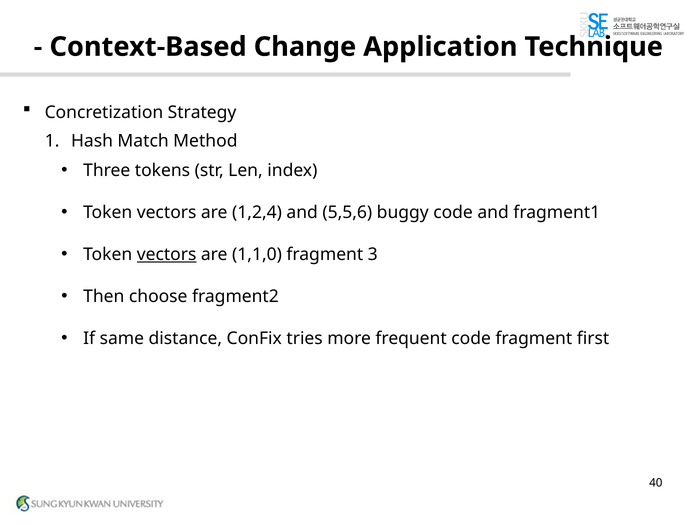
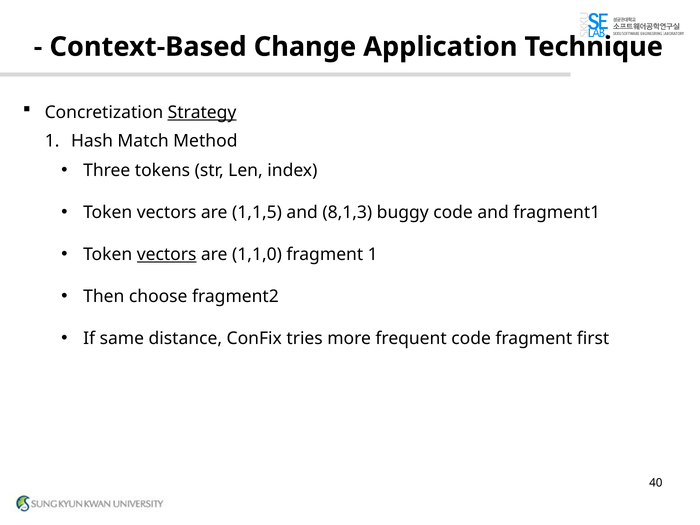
Strategy underline: none -> present
1,2,4: 1,2,4 -> 1,1,5
5,5,6: 5,5,6 -> 8,1,3
fragment 3: 3 -> 1
